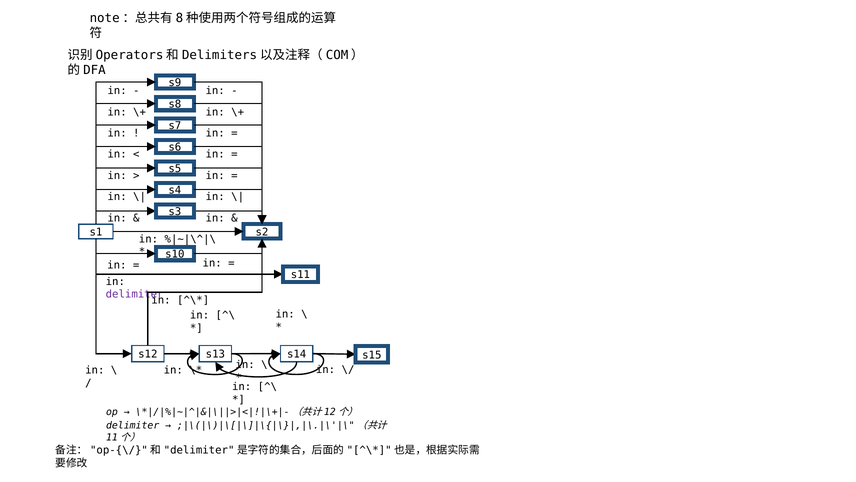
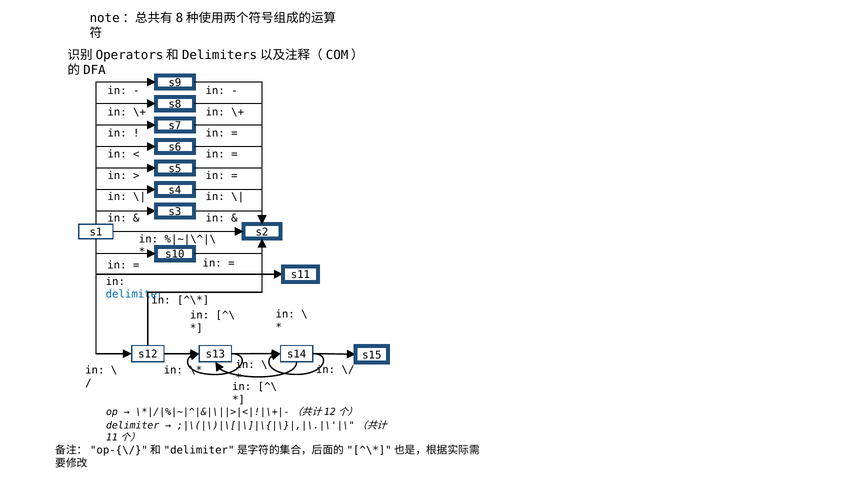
delimiter at (135, 294) colour: purple -> blue
